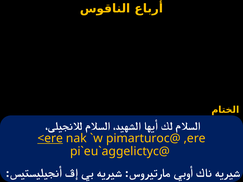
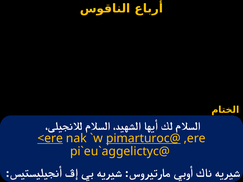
pimarturoc@ underline: none -> present
